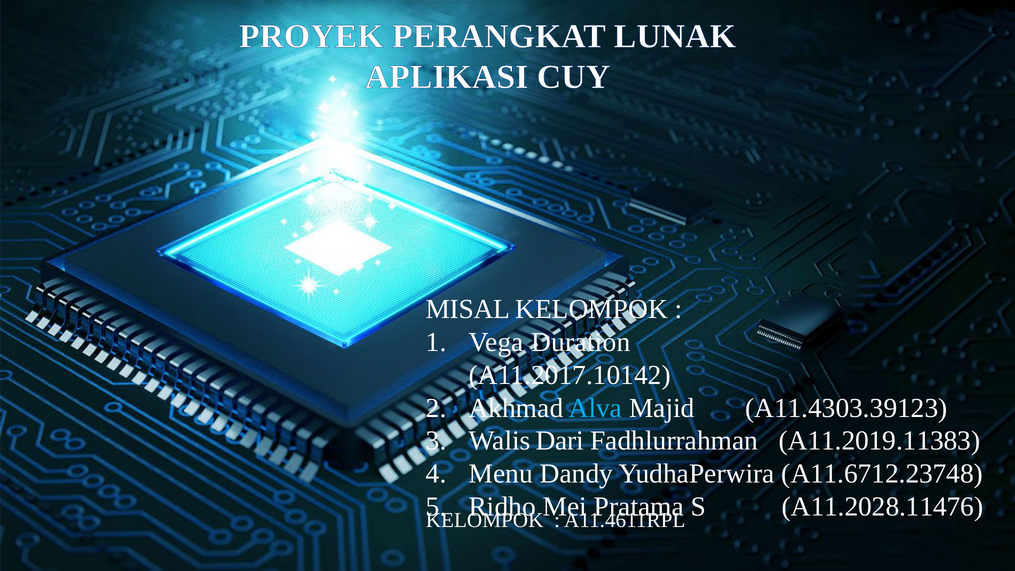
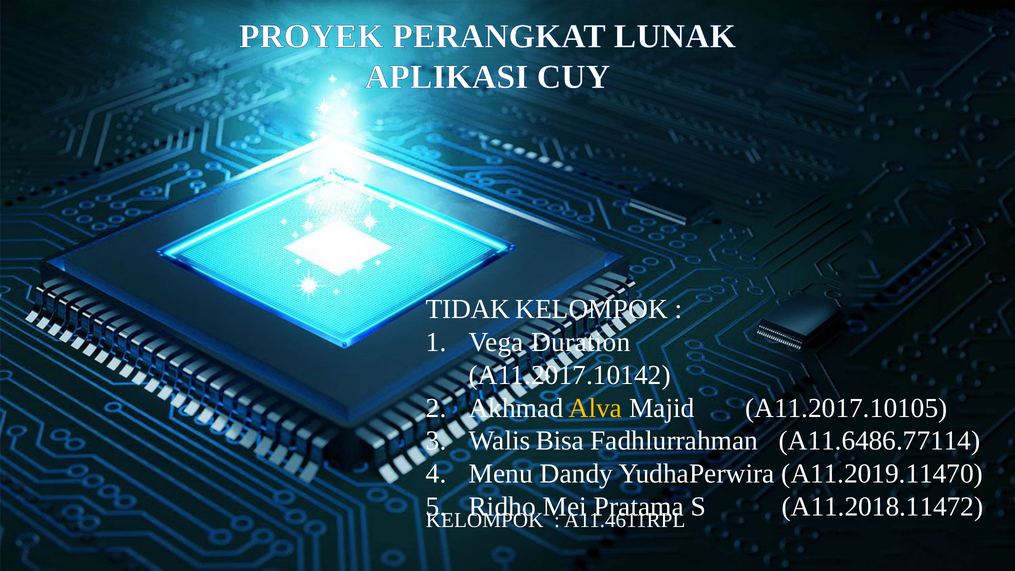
MISAL: MISAL -> TIDAK
Alva colour: light blue -> yellow
A11.4303.39123: A11.4303.39123 -> A11.2017.10105
Dari: Dari -> Bisa
A11.2019.11383: A11.2019.11383 -> A11.6486.77114
A11.6712.23748: A11.6712.23748 -> A11.2019.11470
A11.2028.11476: A11.2028.11476 -> A11.2018.11472
